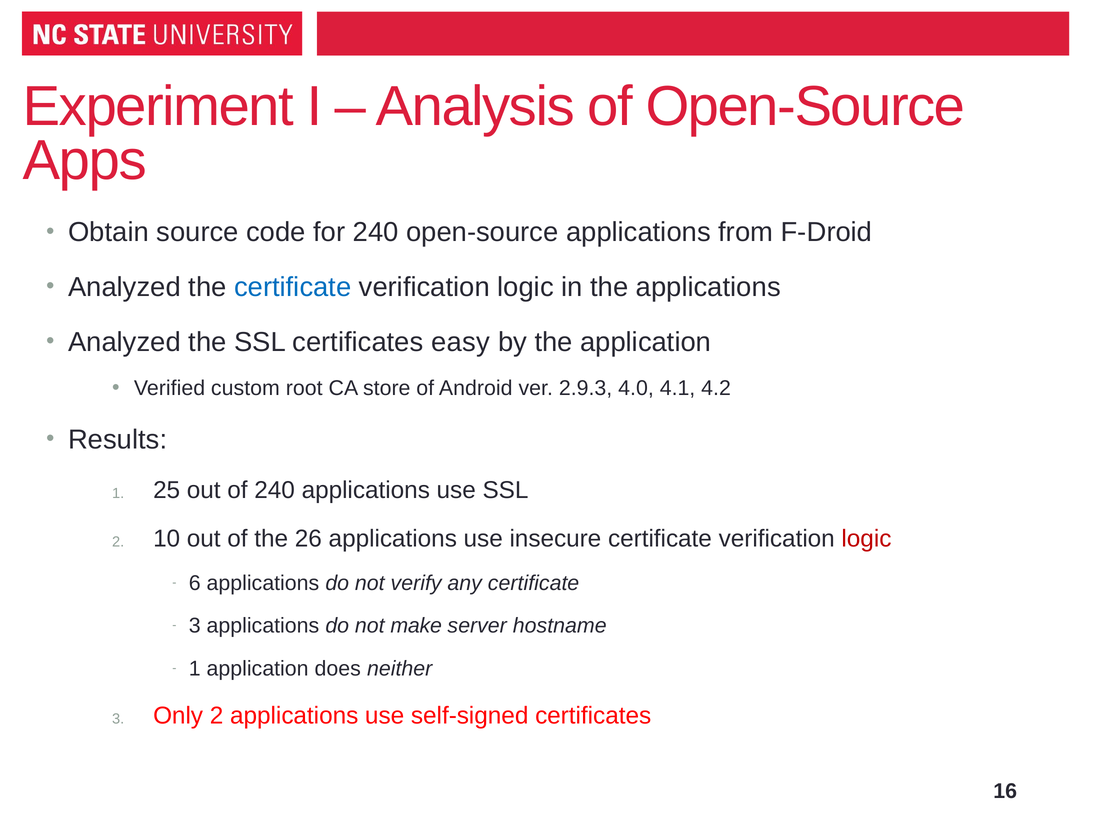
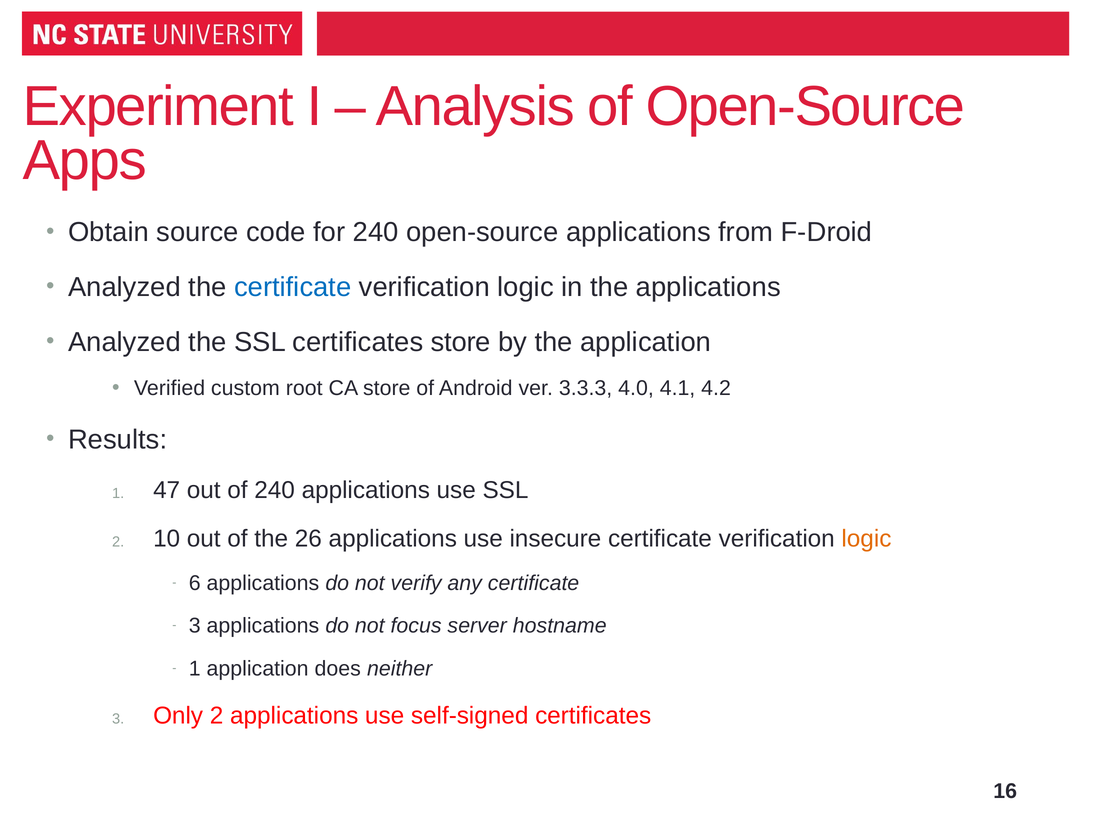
certificates easy: easy -> store
2.9.3: 2.9.3 -> 3.3.3
25: 25 -> 47
logic at (866, 539) colour: red -> orange
make: make -> focus
